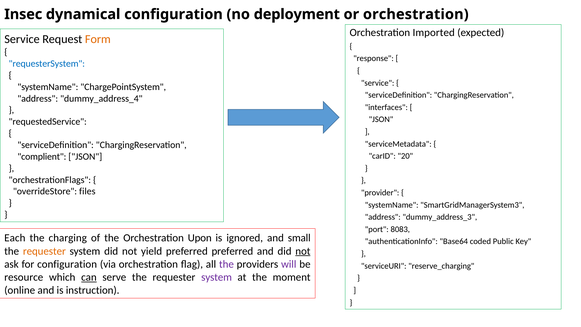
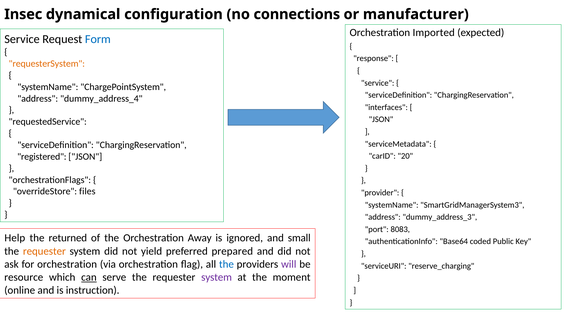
deployment: deployment -> connections
or orchestration: orchestration -> manufacturer
Form colour: orange -> blue
requesterSystem colour: blue -> orange
complient: complient -> registered
Each: Each -> Help
charging: charging -> returned
Upon: Upon -> Away
preferred preferred: preferred -> prepared
not at (303, 251) underline: present -> none
for configuration: configuration -> orchestration
the at (226, 264) colour: purple -> blue
